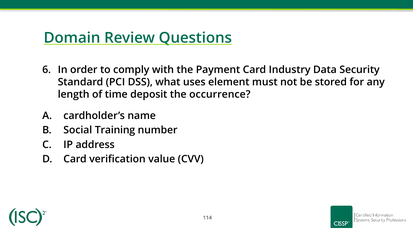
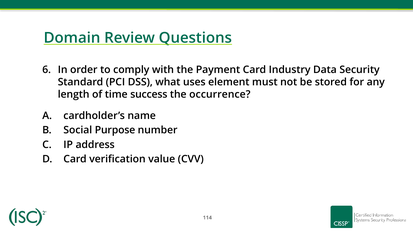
deposit: deposit -> success
Training: Training -> Purpose
